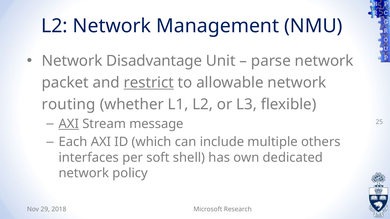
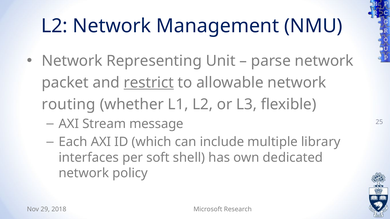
Disadvantage: Disadvantage -> Representing
AXI at (69, 124) underline: present -> none
others: others -> library
